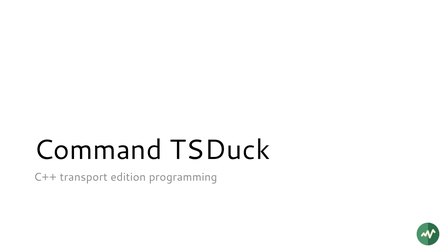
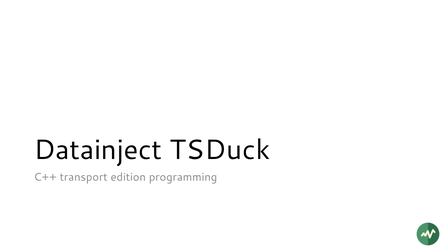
Command: Command -> Datainject
